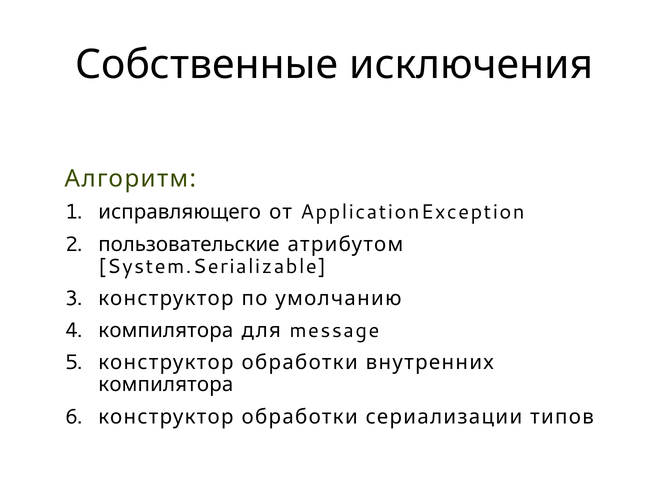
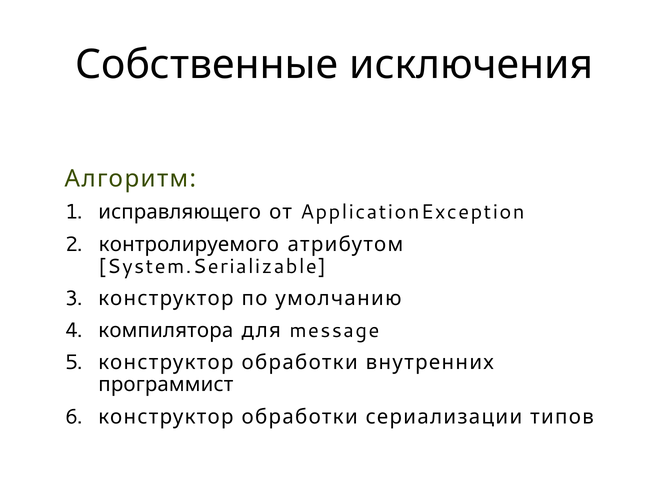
пользовательские: пользовательские -> контролируемого
компилятора at (166, 385): компилятора -> программист
